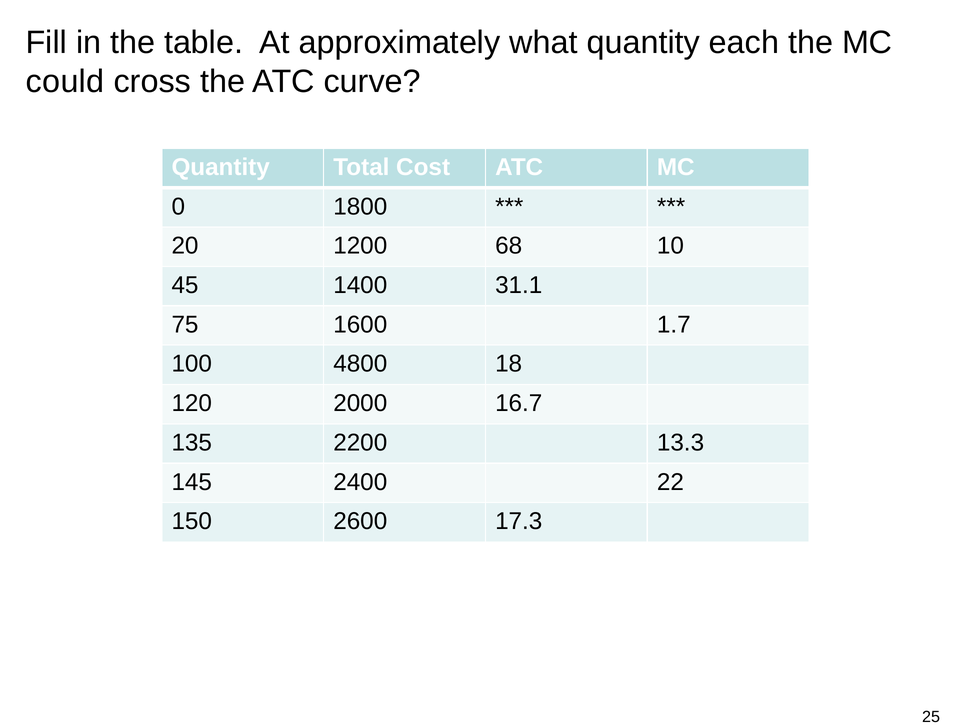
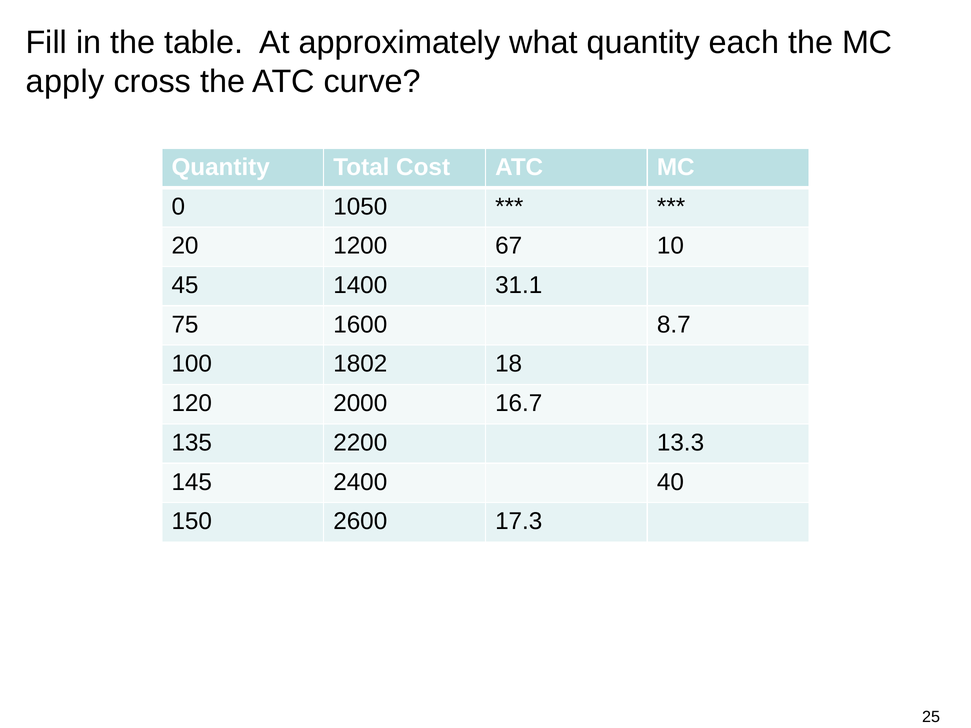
could: could -> apply
1800: 1800 -> 1050
68: 68 -> 67
1.7: 1.7 -> 8.7
4800: 4800 -> 1802
22: 22 -> 40
